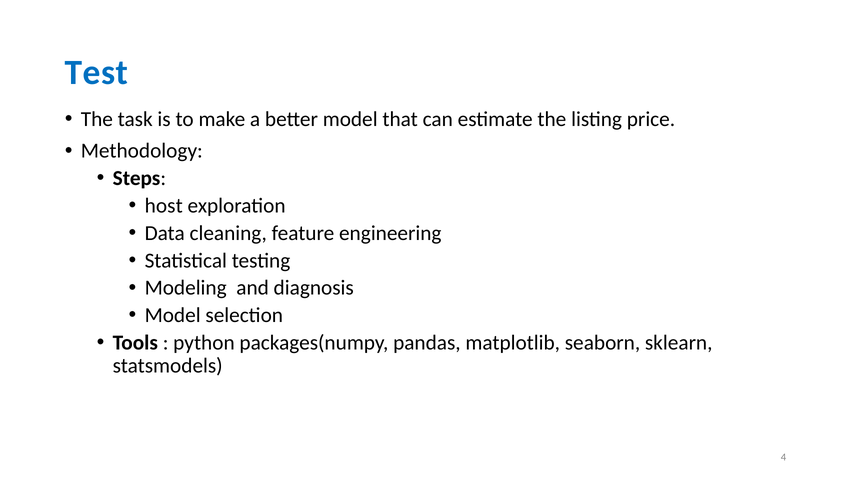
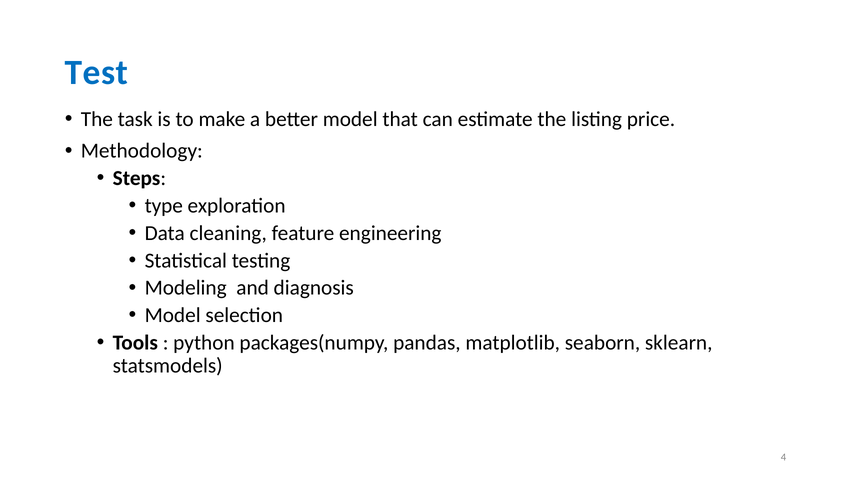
host: host -> type
